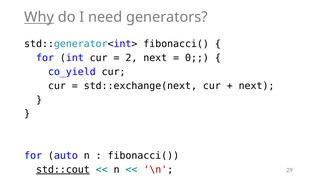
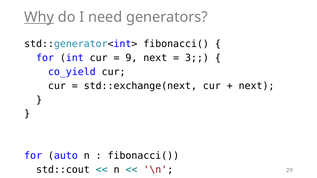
2: 2 -> 9
0: 0 -> 3
std::cout underline: present -> none
